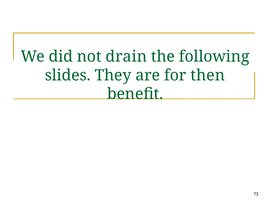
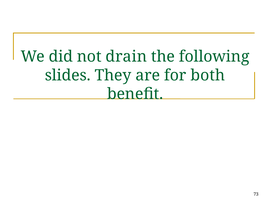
then: then -> both
